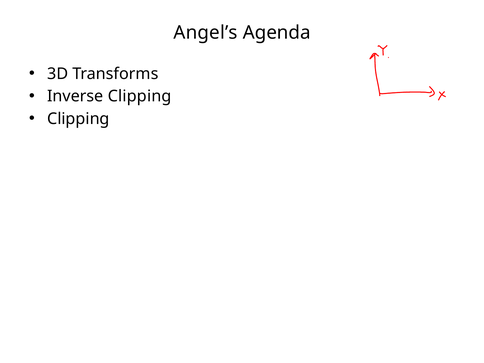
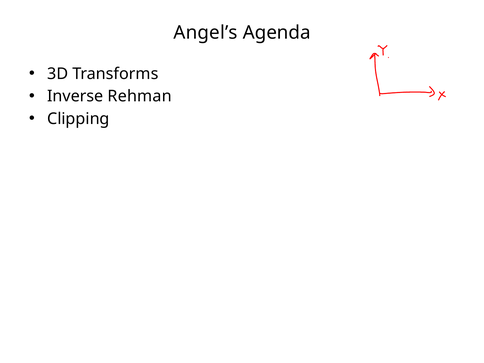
Inverse Clipping: Clipping -> Rehman
